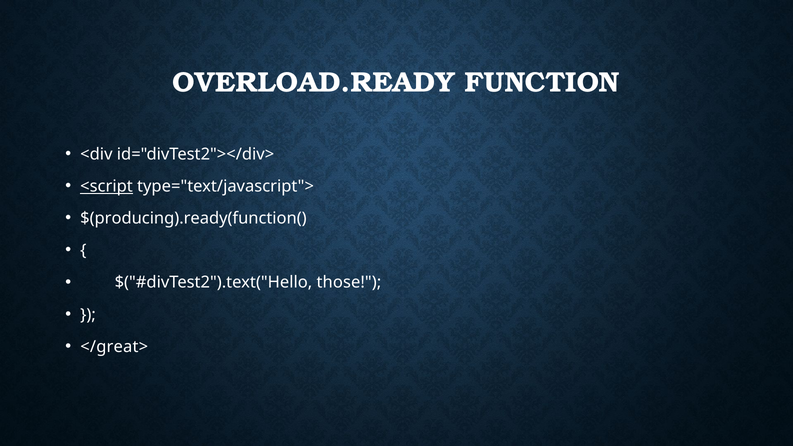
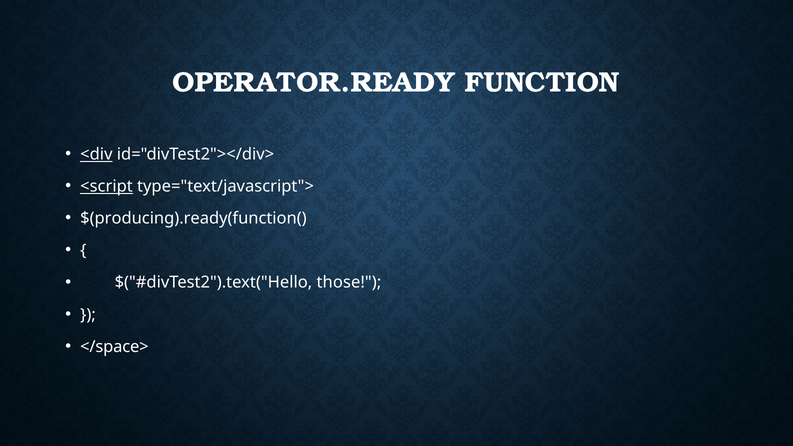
OVERLOAD.READY: OVERLOAD.READY -> OPERATOR.READY
<div underline: none -> present
</great>: </great> -> </space>
